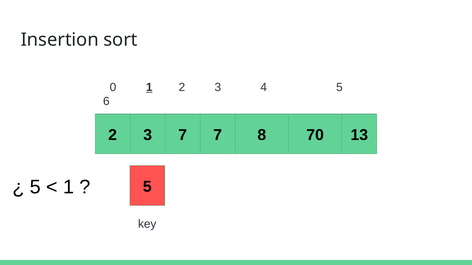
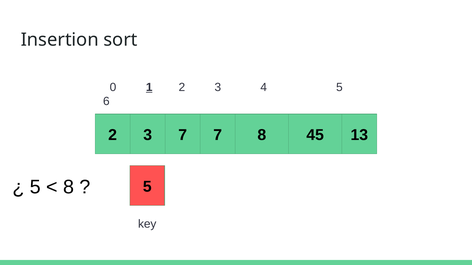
70: 70 -> 45
1 at (69, 187): 1 -> 8
